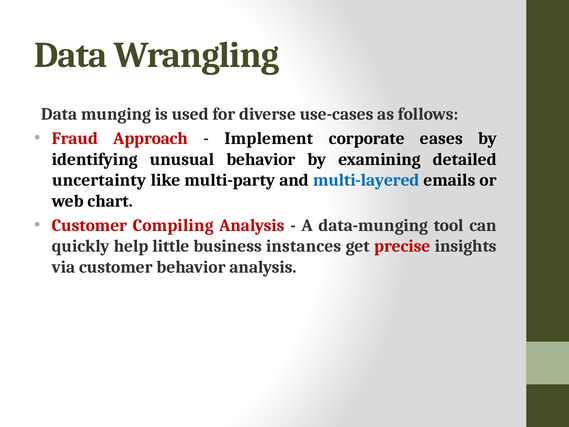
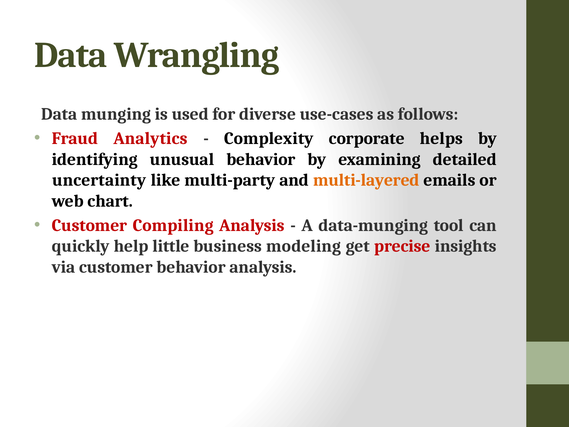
Approach: Approach -> Analytics
Implement: Implement -> Complexity
eases: eases -> helps
multi-layered colour: blue -> orange
instances: instances -> modeling
